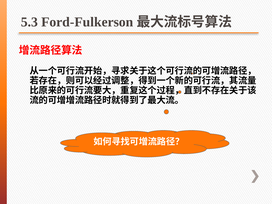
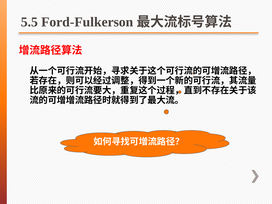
5.3: 5.3 -> 5.5
